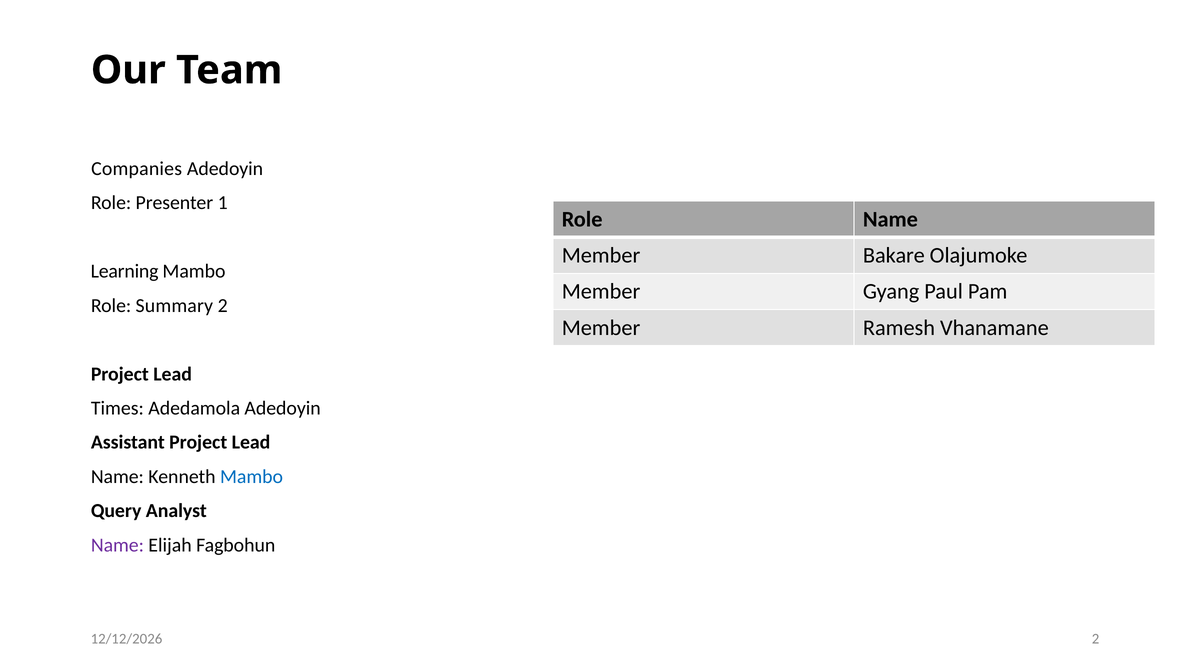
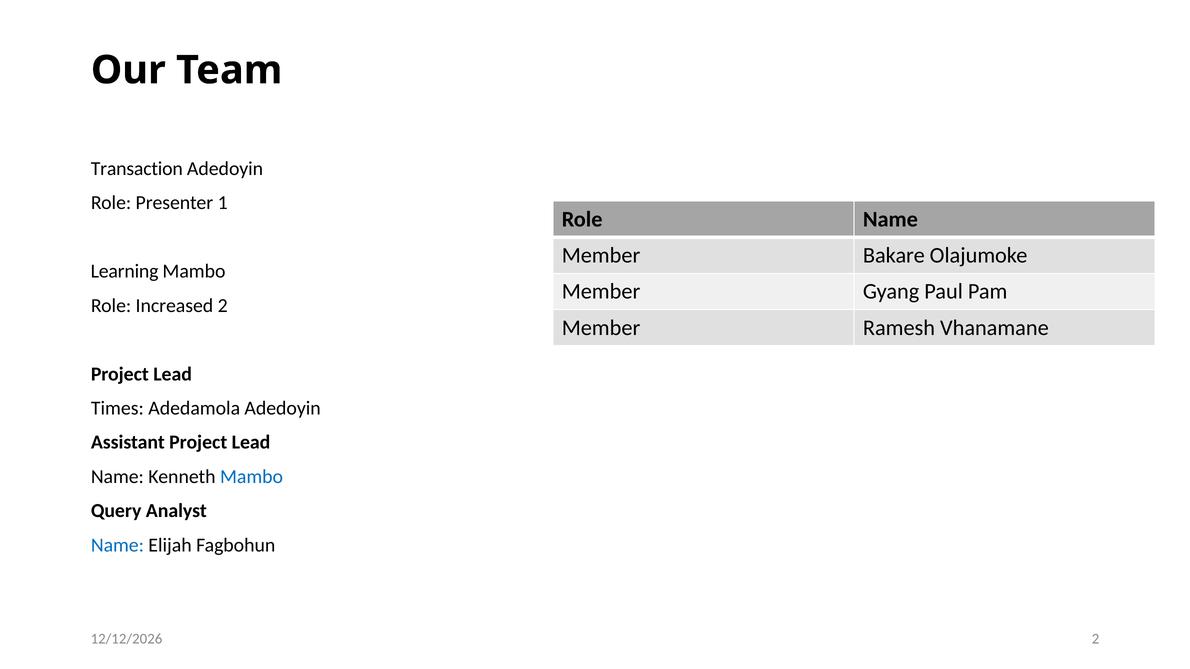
Companies: Companies -> Transaction
Summary: Summary -> Increased
Name at (117, 545) colour: purple -> blue
